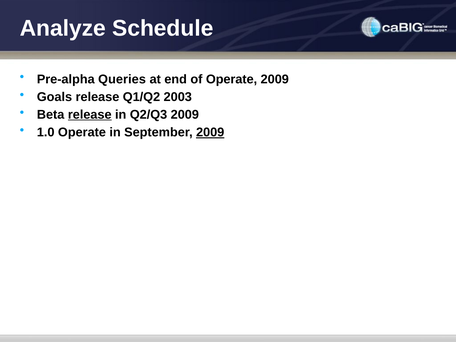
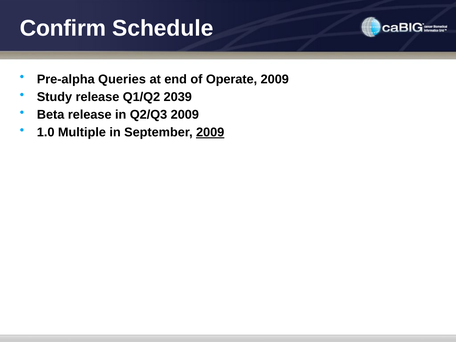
Analyze: Analyze -> Confirm
Goals: Goals -> Study
2003: 2003 -> 2039
release at (90, 115) underline: present -> none
1.0 Operate: Operate -> Multiple
